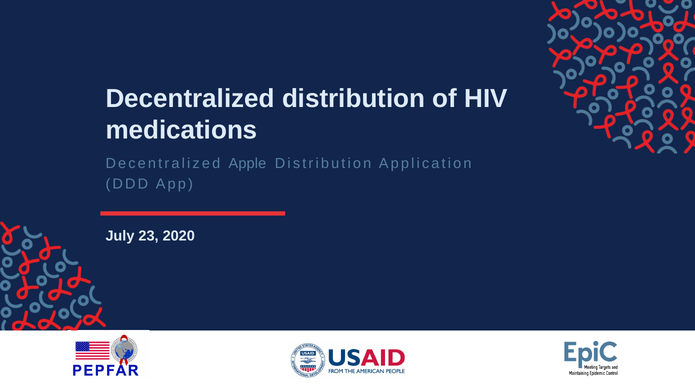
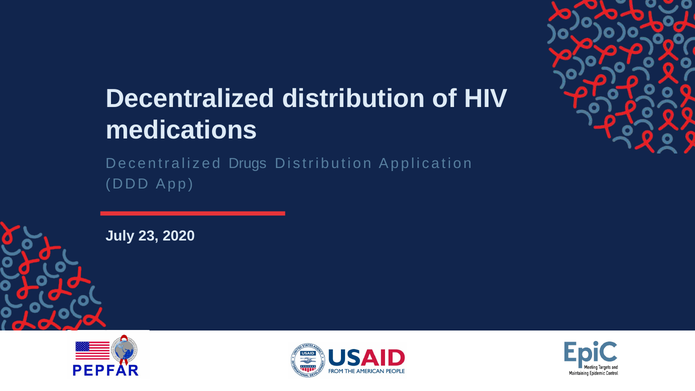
Apple: Apple -> Drugs
